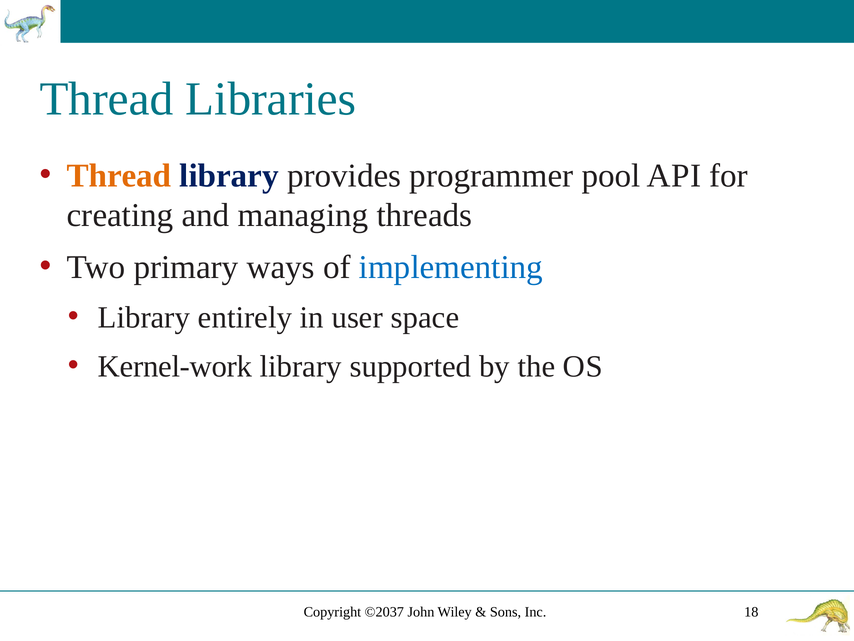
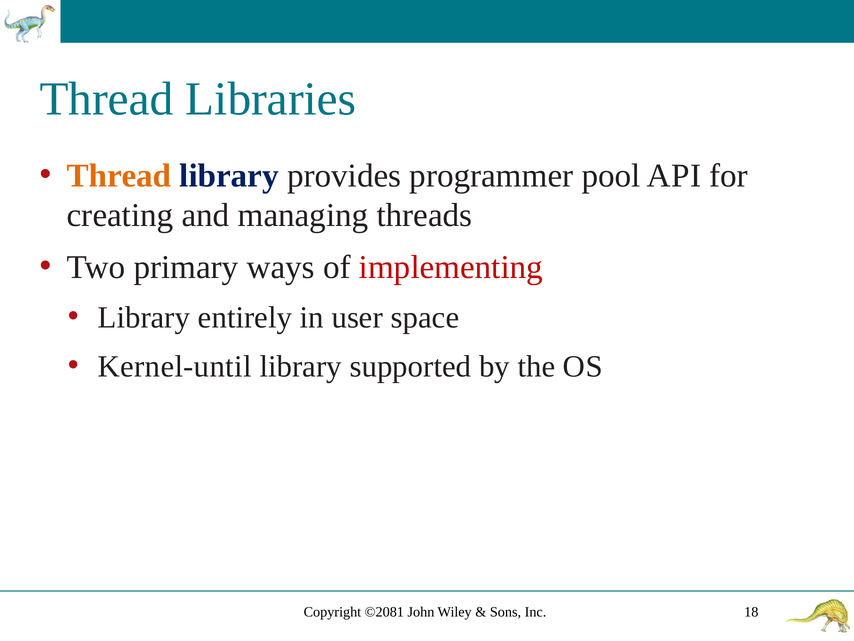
implementing colour: blue -> red
Kernel-work: Kernel-work -> Kernel-until
©2037: ©2037 -> ©2081
